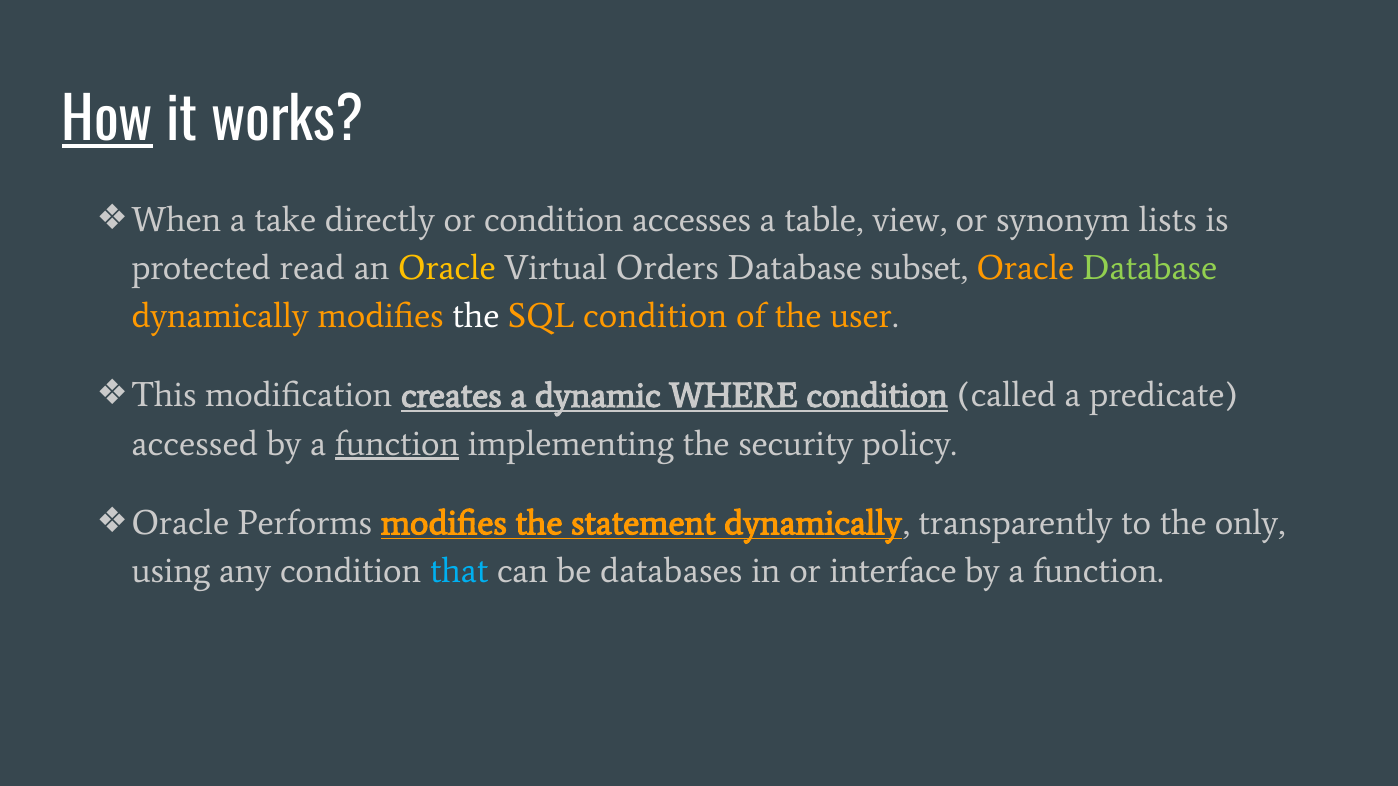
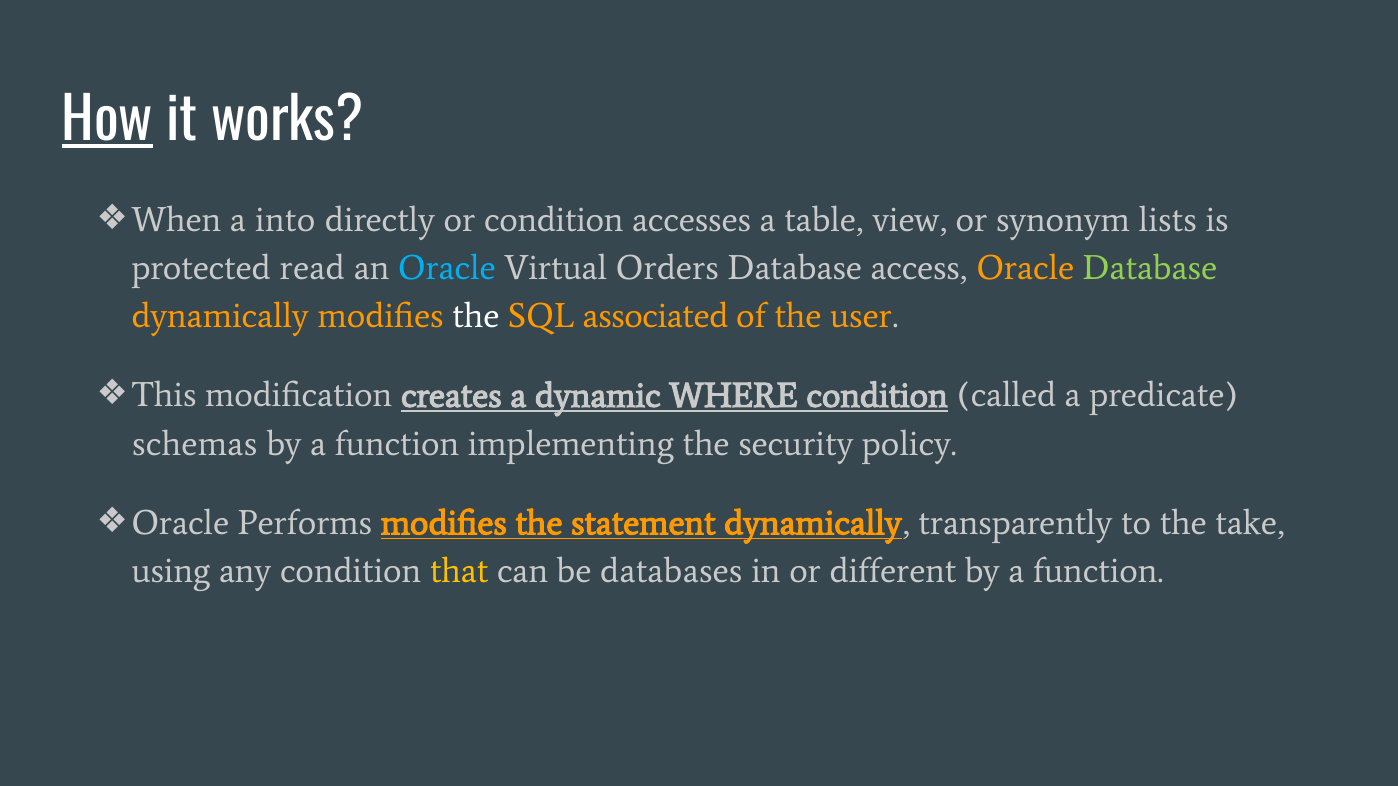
take: take -> into
Oracle at (447, 268) colour: yellow -> light blue
subset: subset -> access
SQL condition: condition -> associated
accessed: accessed -> schemas
function at (397, 444) underline: present -> none
only: only -> take
that colour: light blue -> yellow
interface: interface -> different
